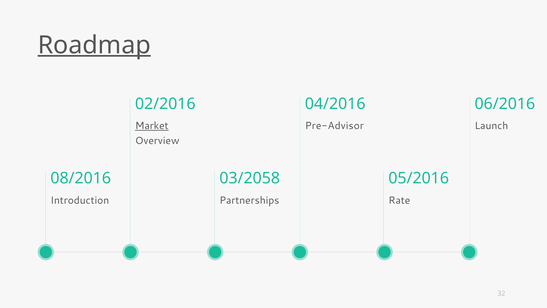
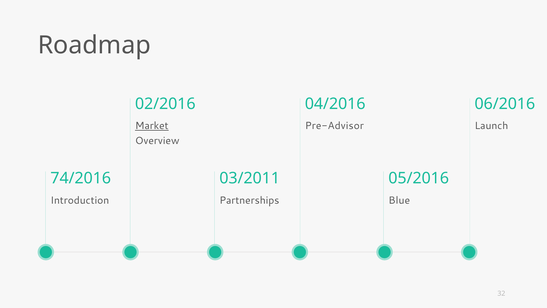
Roadmap underline: present -> none
08/2016: 08/2016 -> 74/2016
03/2058: 03/2058 -> 03/2011
Rate: Rate -> Blue
